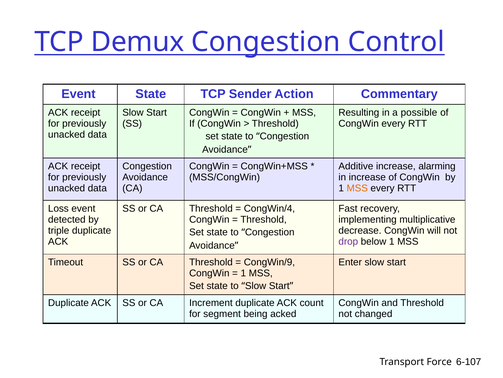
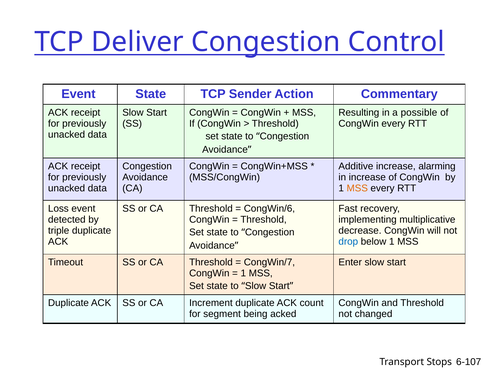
Demux: Demux -> Deliver
CongWin/4: CongWin/4 -> CongWin/6
drop colour: purple -> blue
CongWin/9: CongWin/9 -> CongWin/7
Force: Force -> Stops
